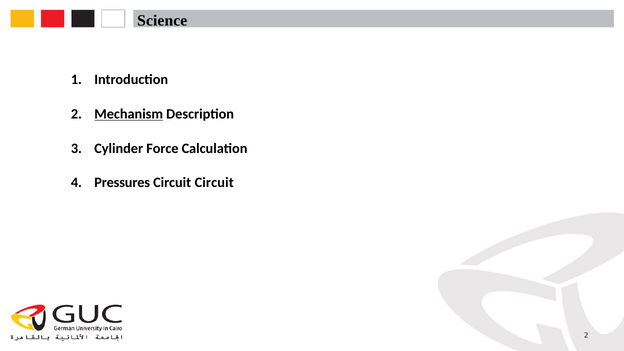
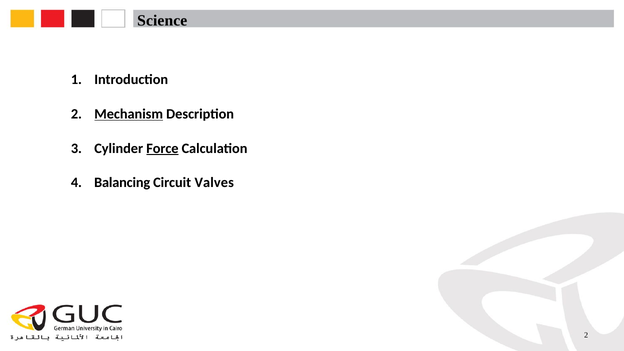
Force underline: none -> present
Pressures: Pressures -> Balancing
Circuit Circuit: Circuit -> Valves
